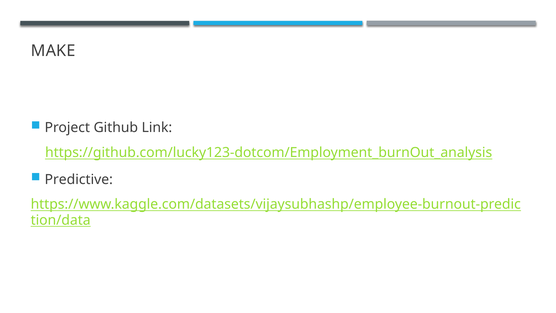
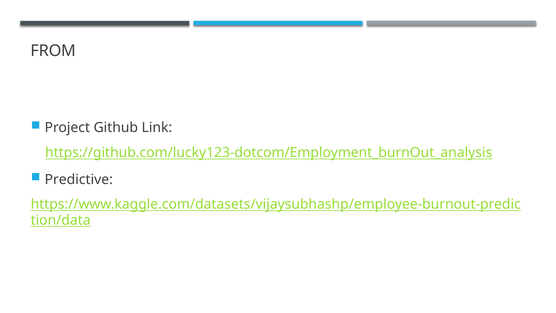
MAKE: MAKE -> FROM
